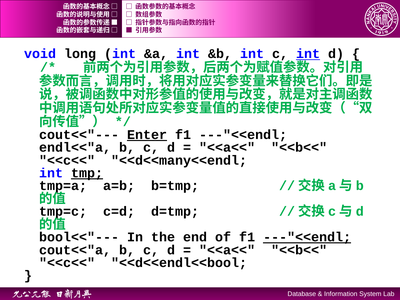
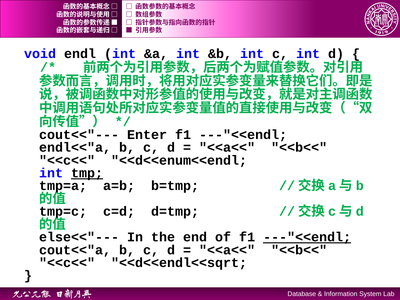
long: long -> endl
int at (308, 54) underline: present -> none
Enter underline: present -> none
<<d<<many<<endl: <<d<<many<<endl -> <<d<<enum<<endl
bool<<"---: bool<<"--- -> else<<"---
<<d<<endl<<bool: <<d<<endl<<bool -> <<d<<endl<<sqrt
